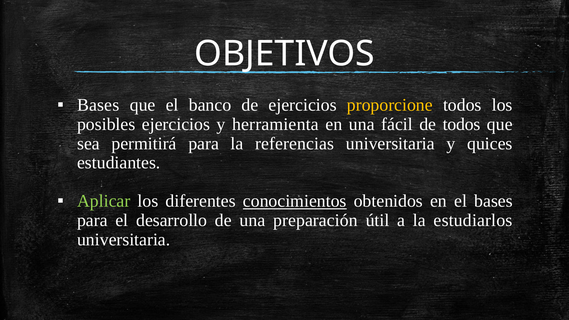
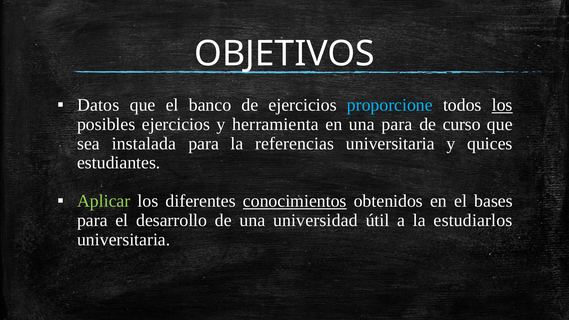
Bases at (98, 105): Bases -> Datos
proporcione colour: yellow -> light blue
los at (502, 105) underline: none -> present
una fácil: fácil -> para
de todos: todos -> curso
permitirá: permitirá -> instalada
preparación: preparación -> universidad
